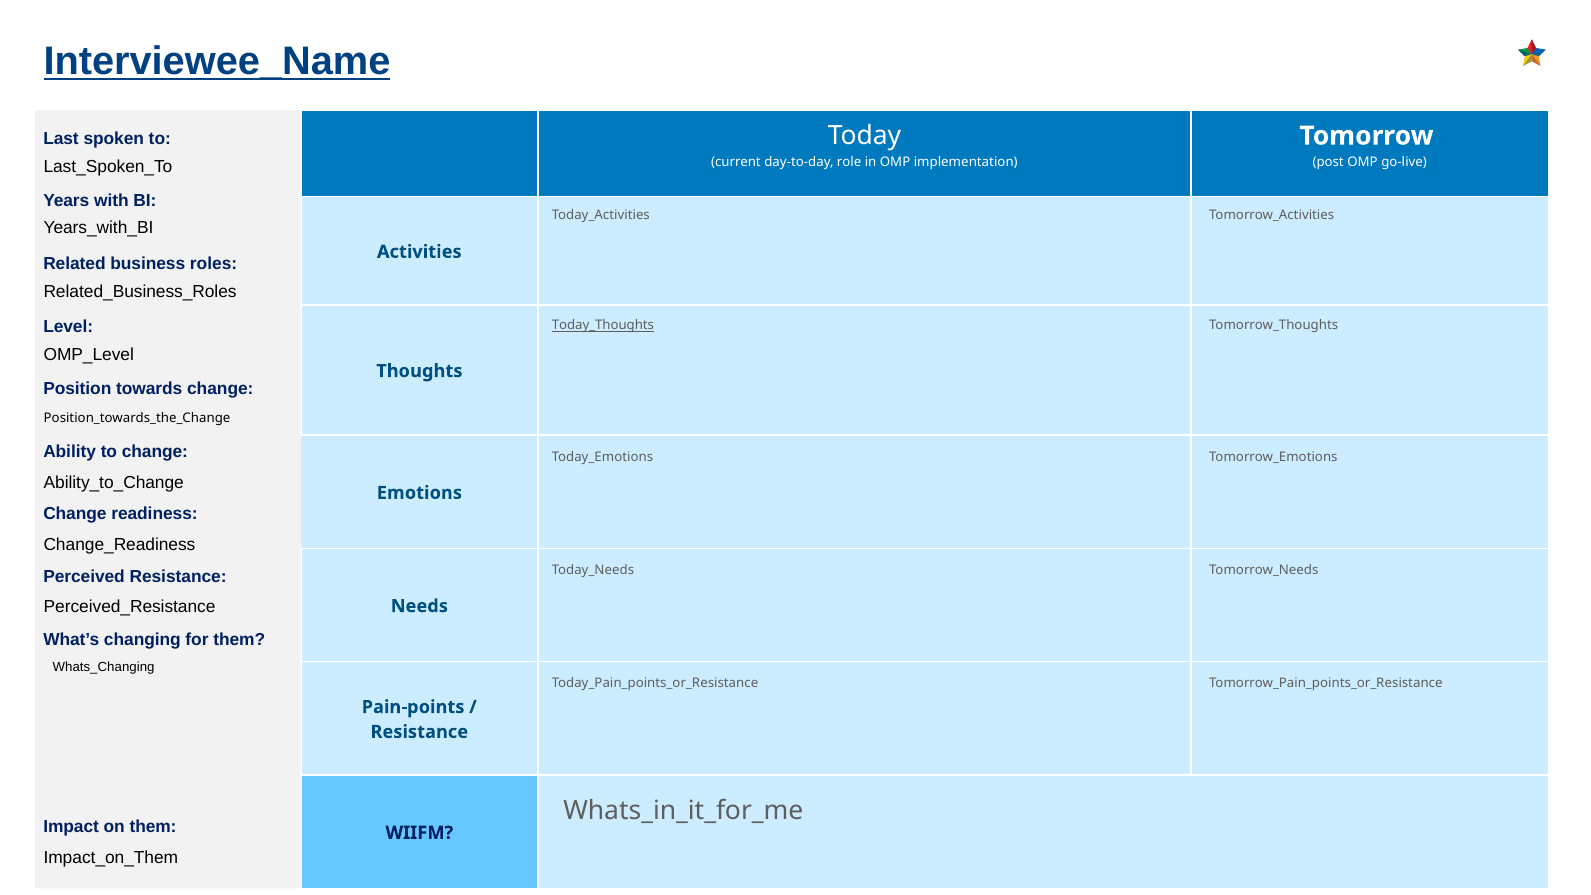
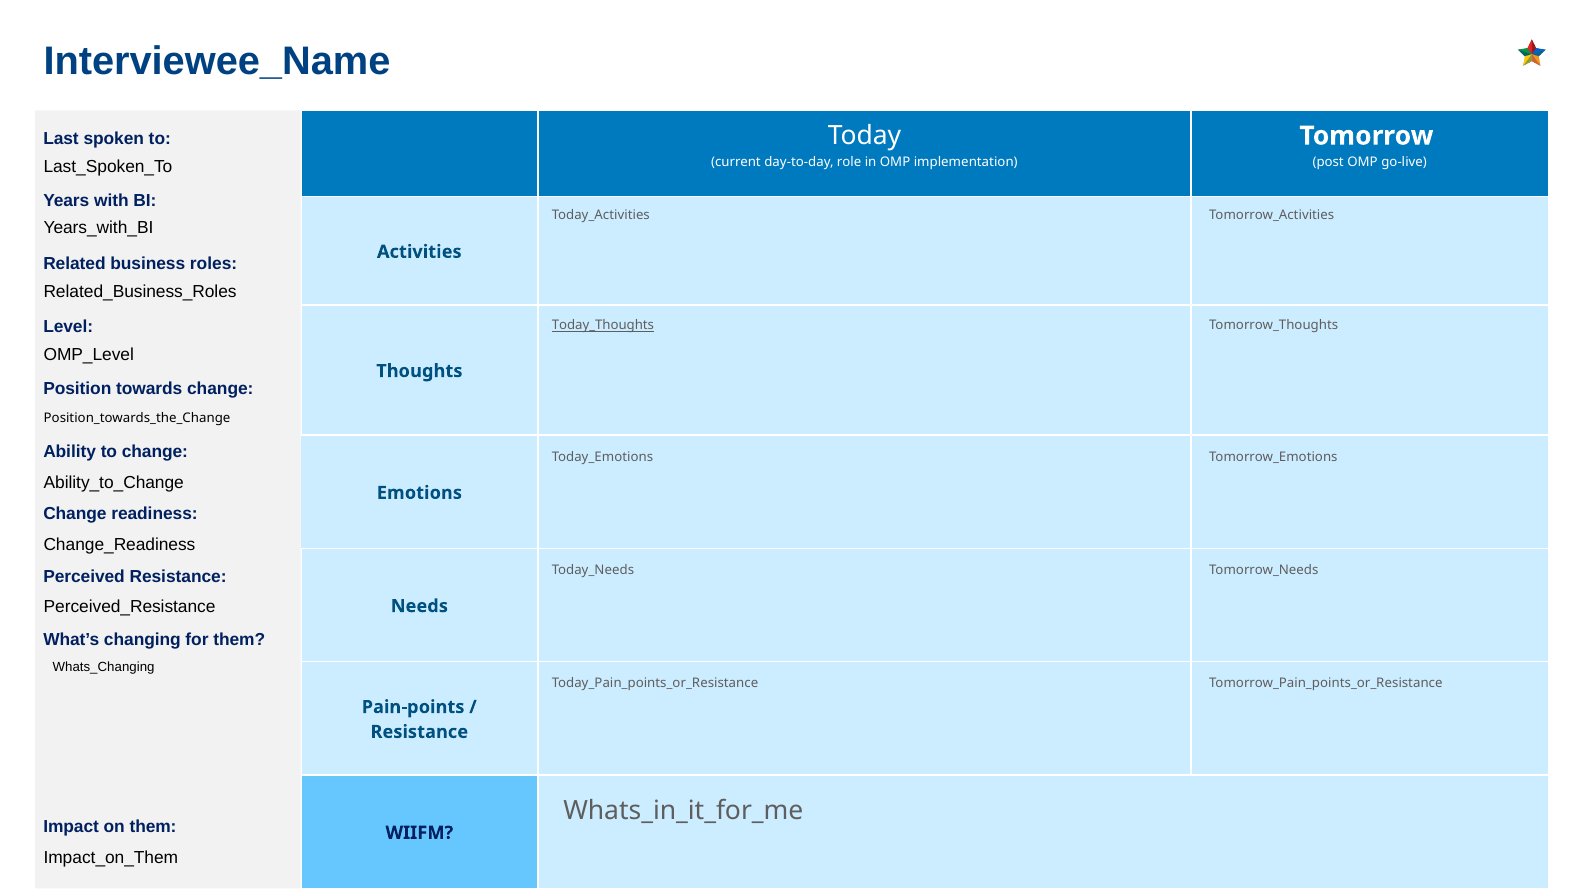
Interviewee_Name underline: present -> none
